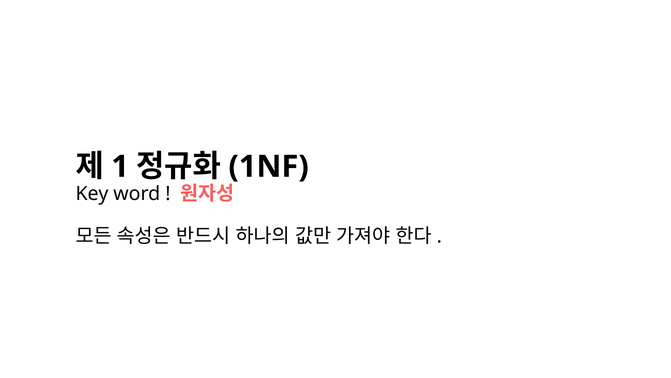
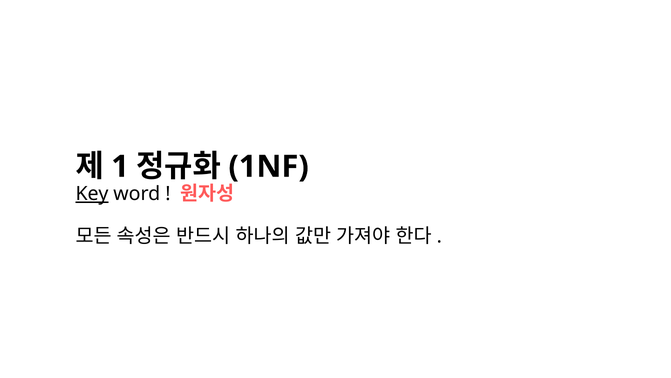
Key underline: none -> present
